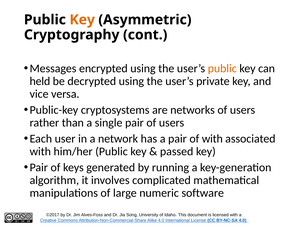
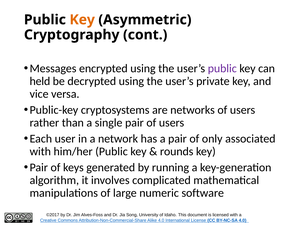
public at (222, 69) colour: orange -> purple
of with: with -> only
passed: passed -> rounds
